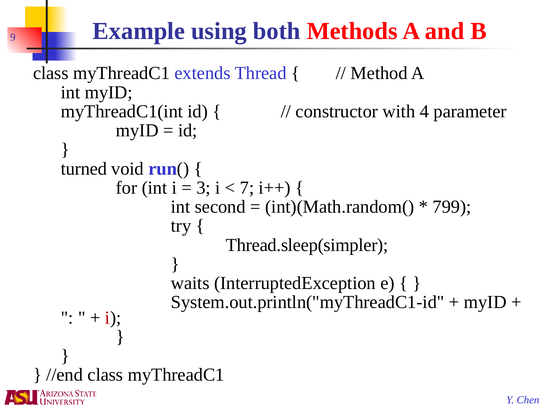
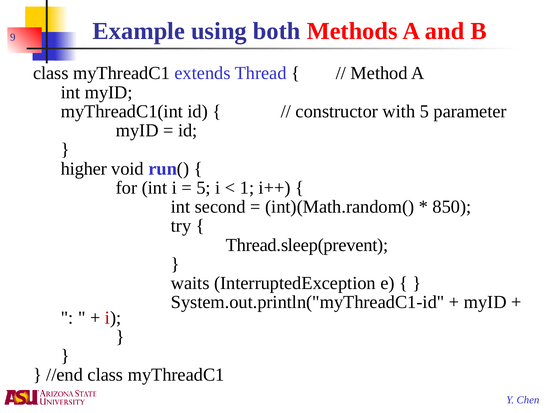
with 4: 4 -> 5
turned: turned -> higher
3 at (204, 188): 3 -> 5
7: 7 -> 1
799: 799 -> 850
Thread.sleep(simpler: Thread.sleep(simpler -> Thread.sleep(prevent
